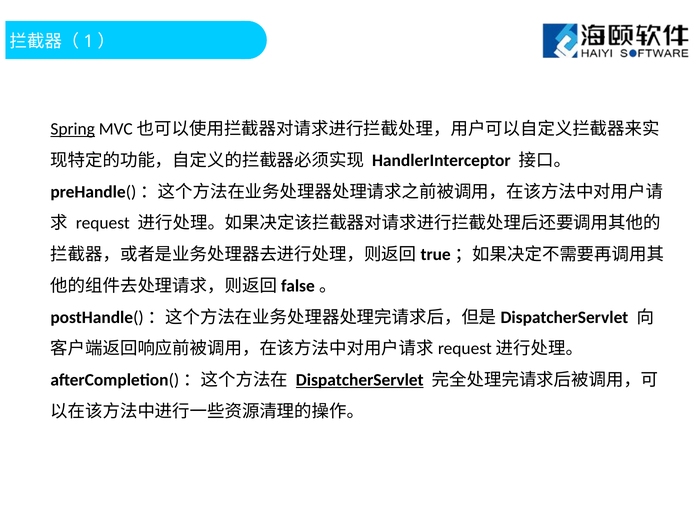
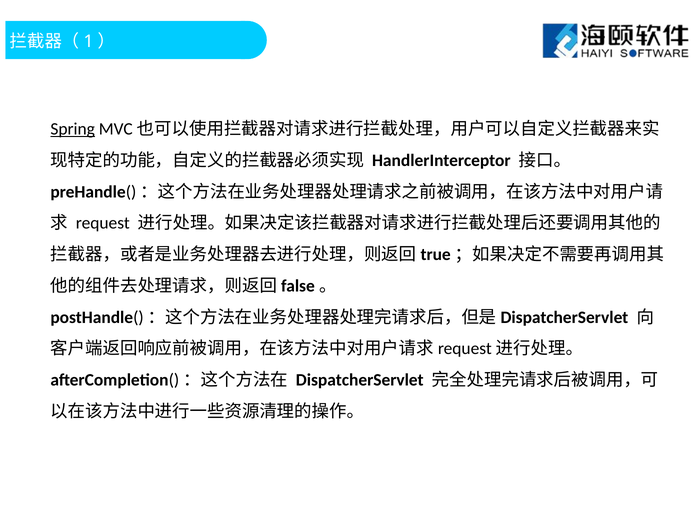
DispatcherServlet underline: present -> none
